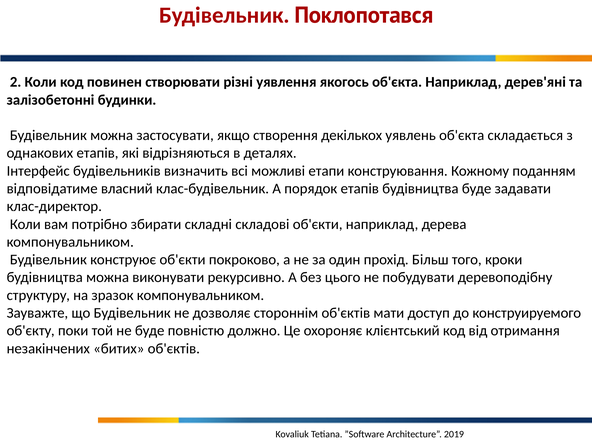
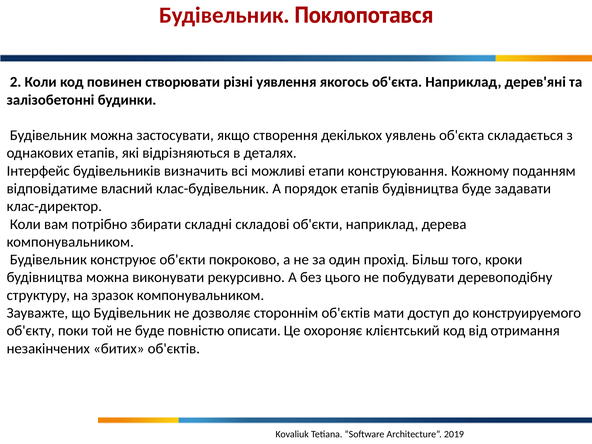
должно: должно -> описати
